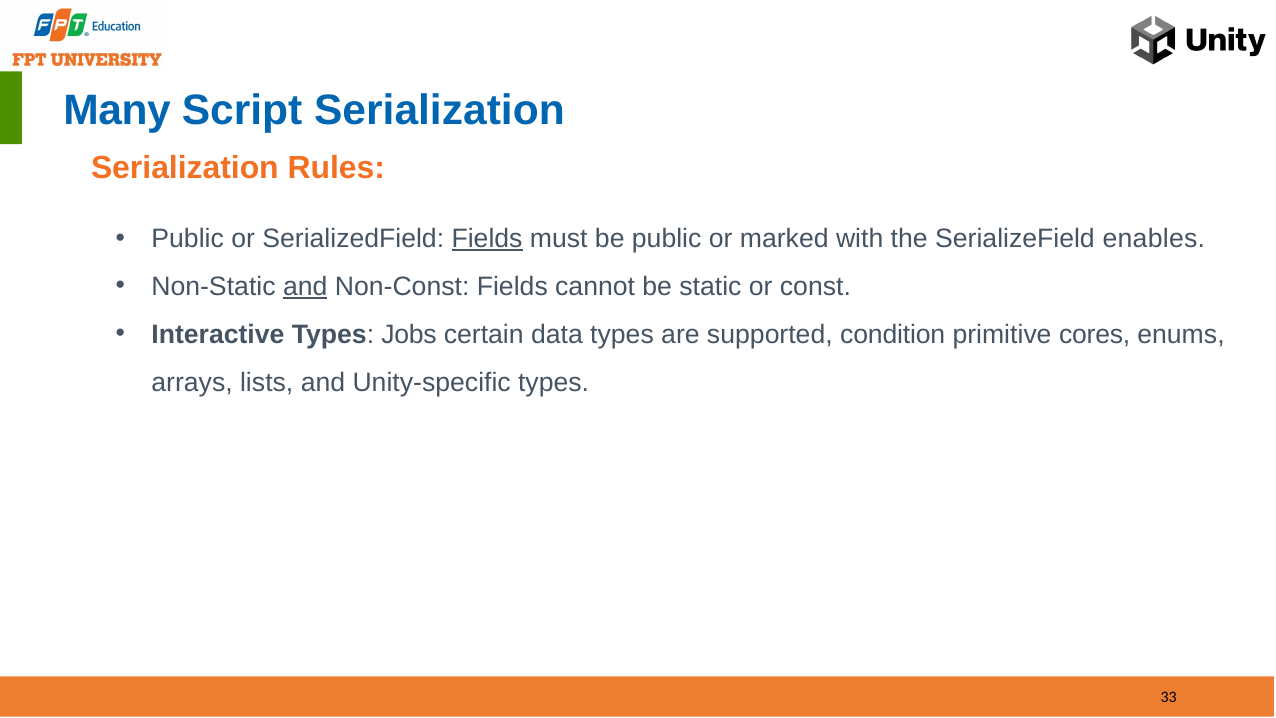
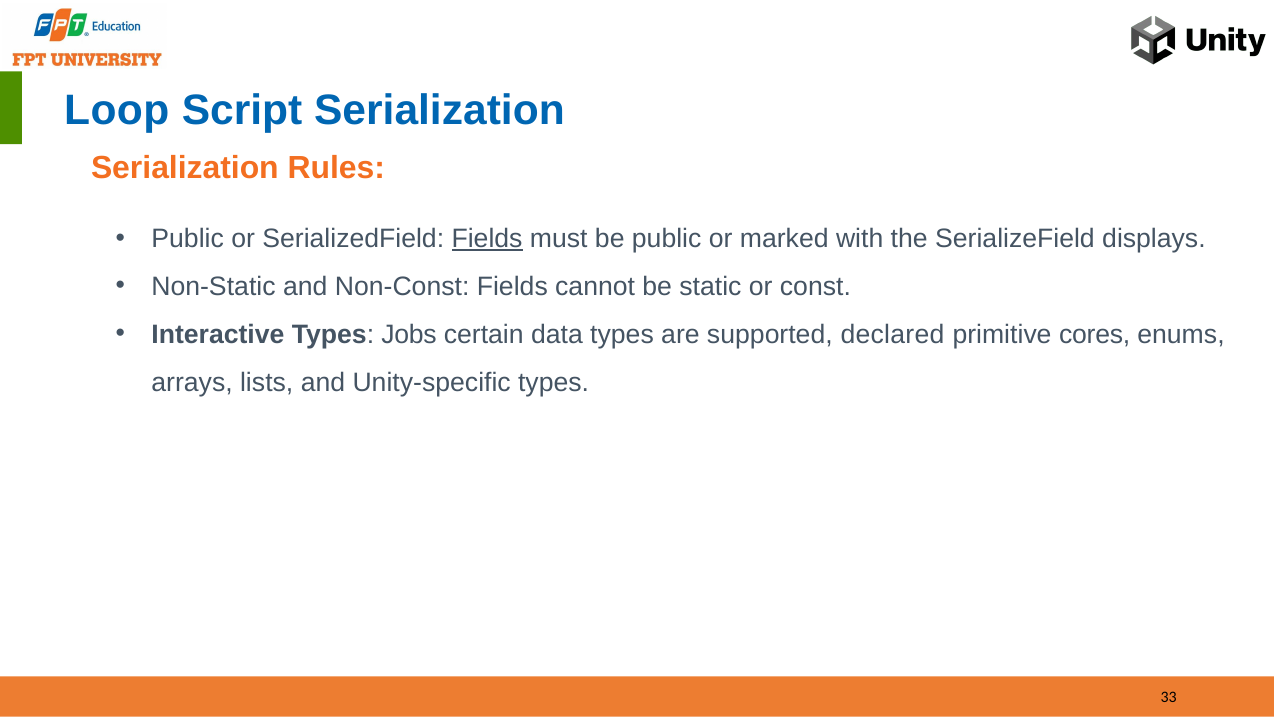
Many: Many -> Loop
enables: enables -> displays
and at (305, 286) underline: present -> none
condition: condition -> declared
